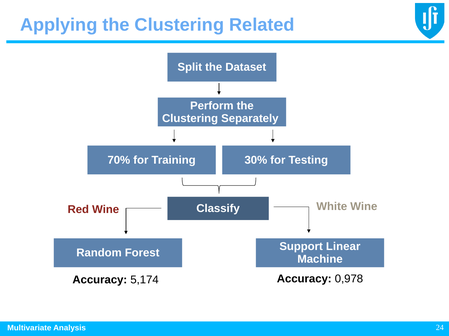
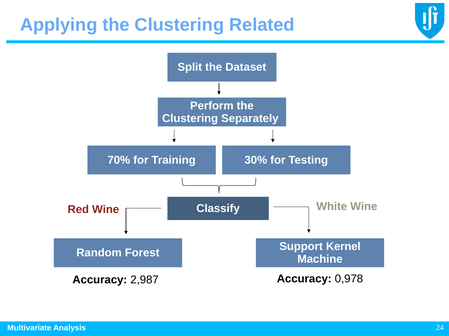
Linear: Linear -> Kernel
5,174: 5,174 -> 2,987
